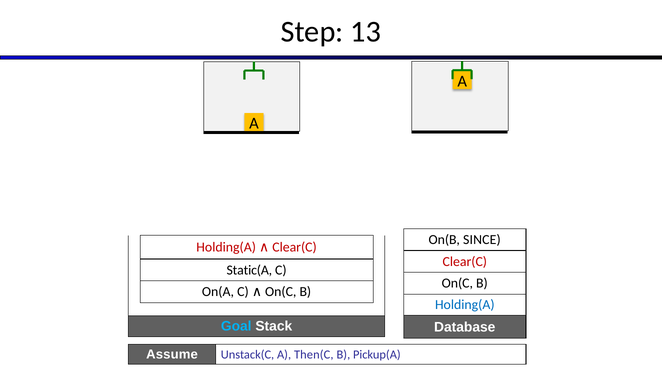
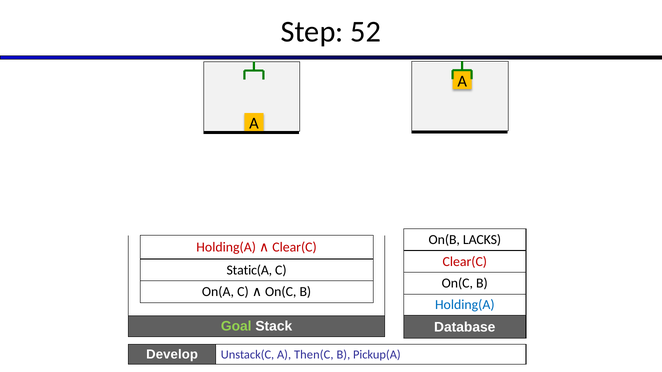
13: 13 -> 52
SINCE: SINCE -> LACKS
Goal colour: light blue -> light green
Assume: Assume -> Develop
